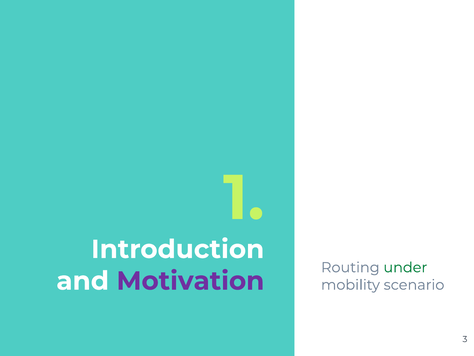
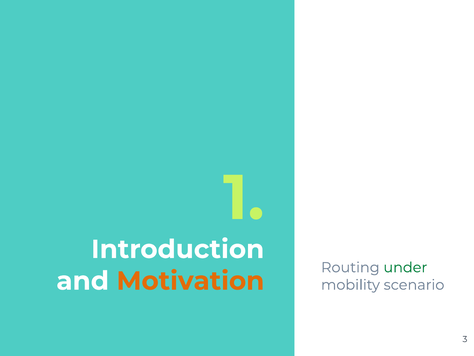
Motivation colour: purple -> orange
